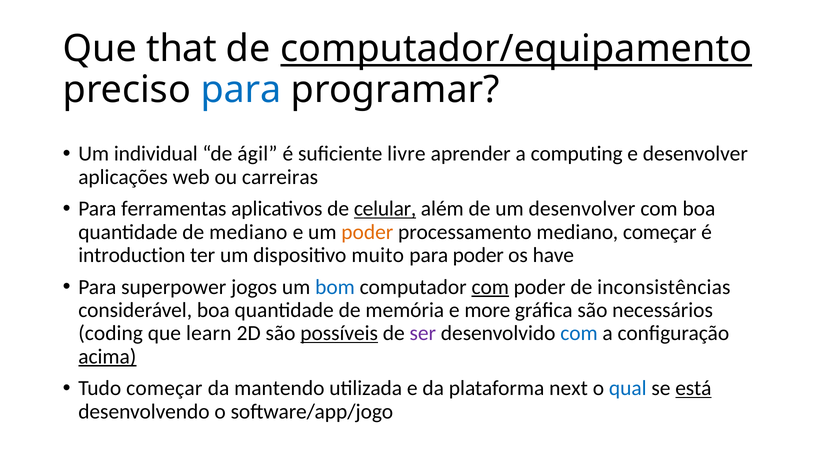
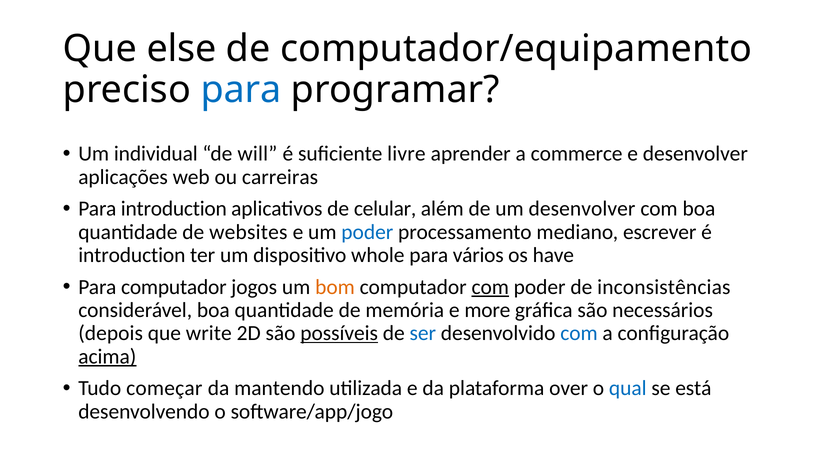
that: that -> else
computador/equipamento underline: present -> none
ágil: ágil -> will
computing: computing -> commerce
Para ferramentas: ferramentas -> introduction
celular underline: present -> none
de mediano: mediano -> websites
poder at (367, 232) colour: orange -> blue
mediano começar: começar -> escrever
muito: muito -> whole
para poder: poder -> vários
Para superpower: superpower -> computador
bom colour: blue -> orange
coding: coding -> depois
learn: learn -> write
ser colour: purple -> blue
next: next -> over
está underline: present -> none
